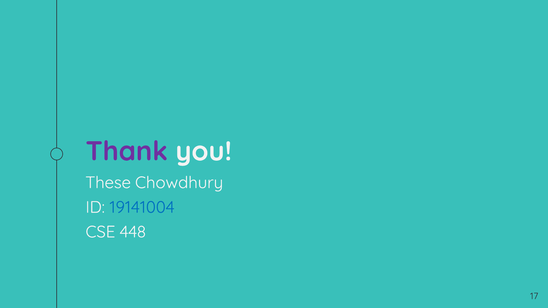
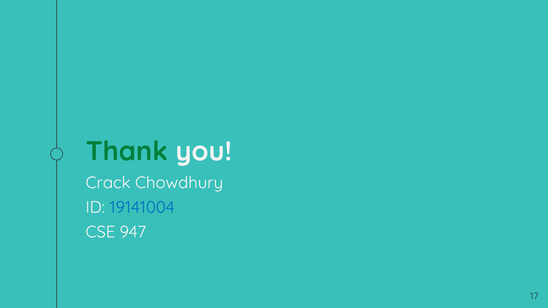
Thank colour: purple -> green
These: These -> Crack
448: 448 -> 947
